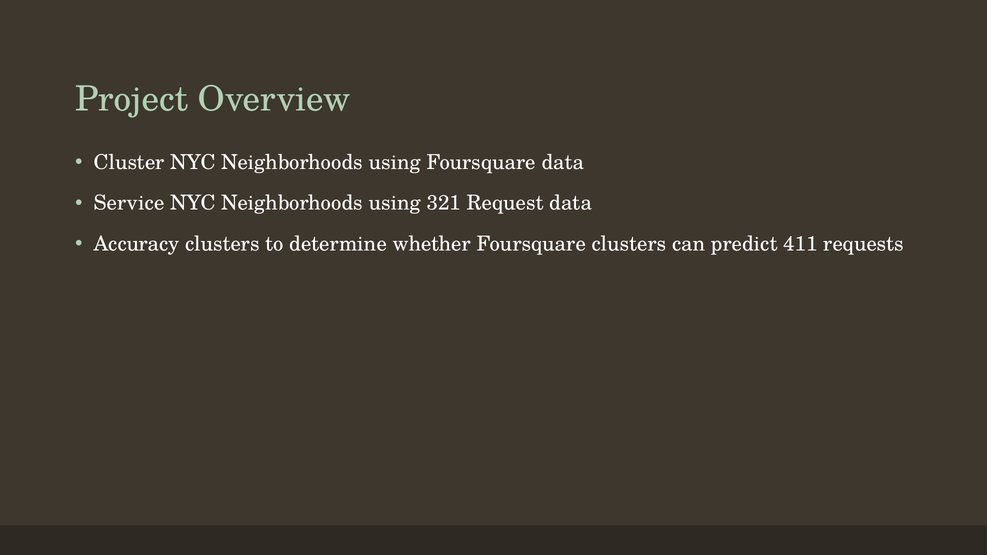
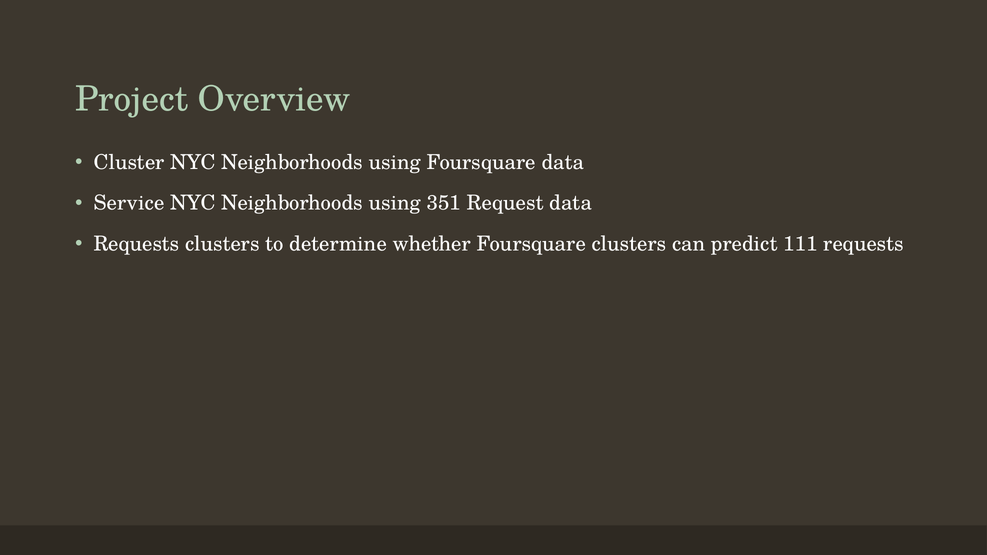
321: 321 -> 351
Accuracy at (137, 244): Accuracy -> Requests
411: 411 -> 111
